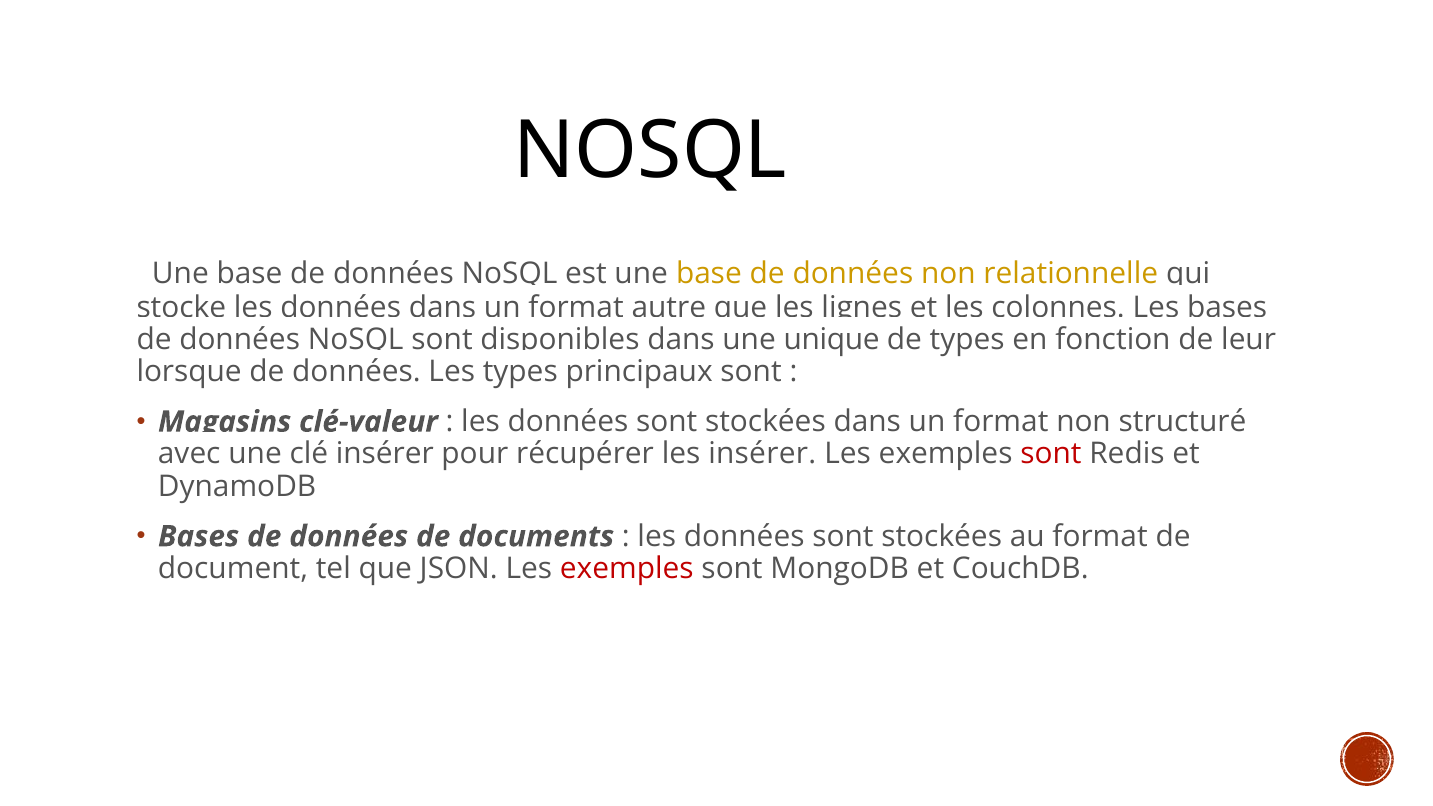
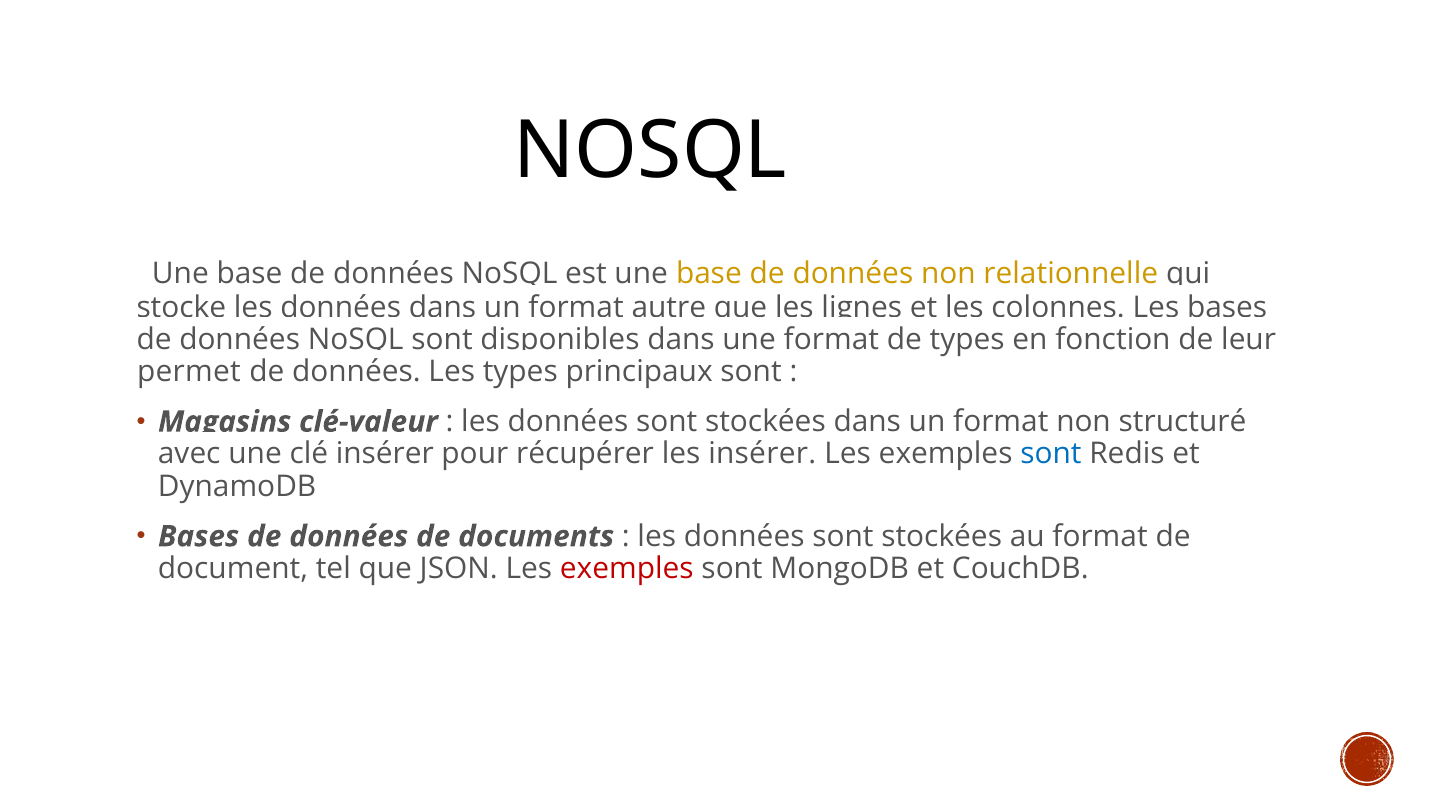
unique at (832, 340): unique -> format
lorsque: lorsque -> permet
sont at (1051, 454) colour: red -> blue
